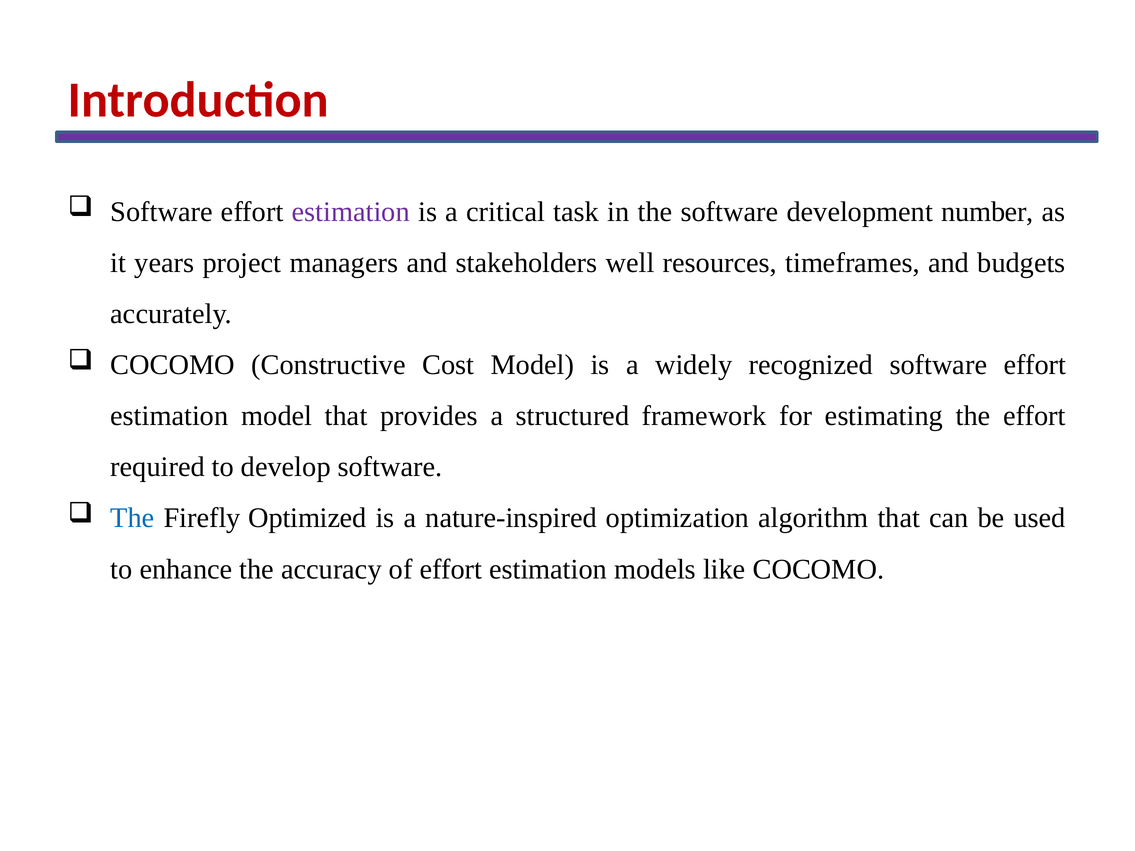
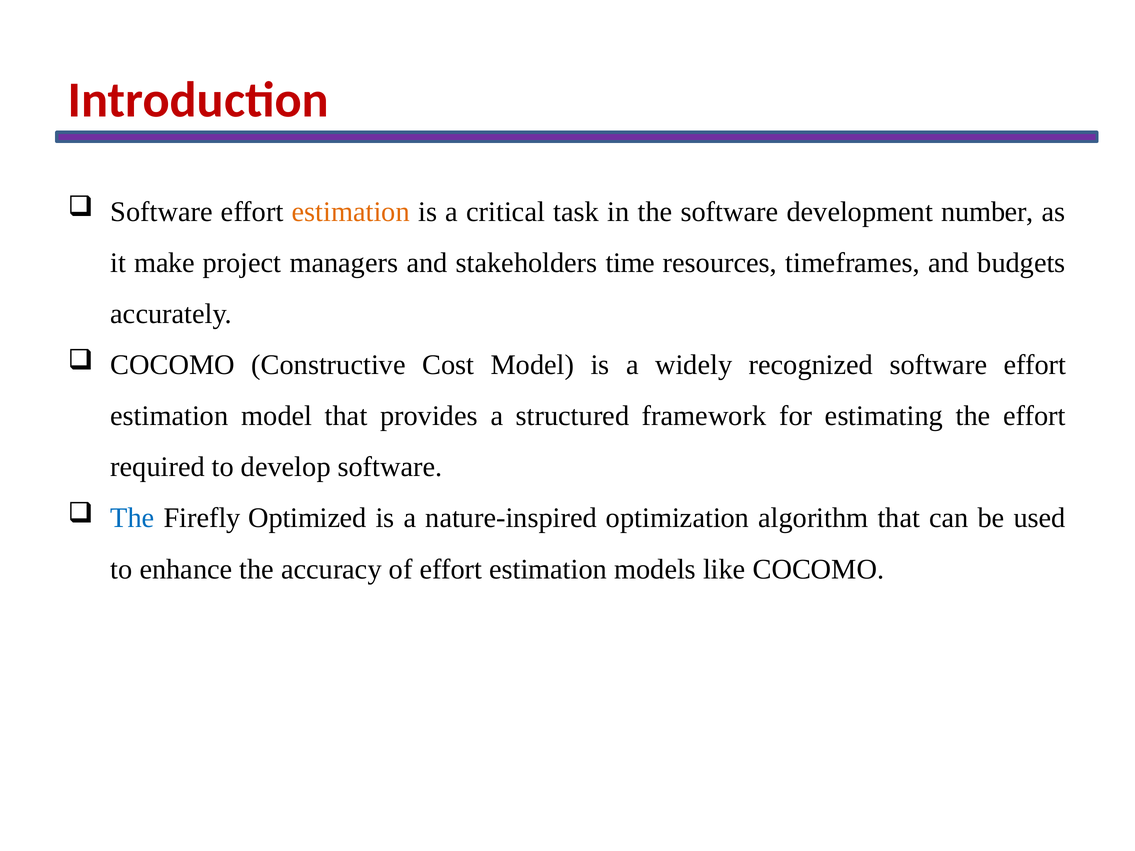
estimation at (351, 212) colour: purple -> orange
years: years -> make
well: well -> time
